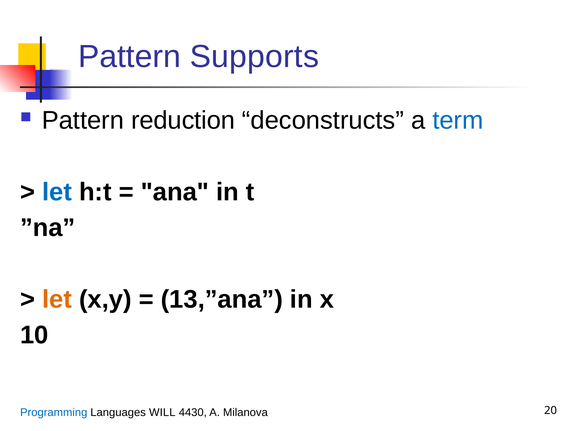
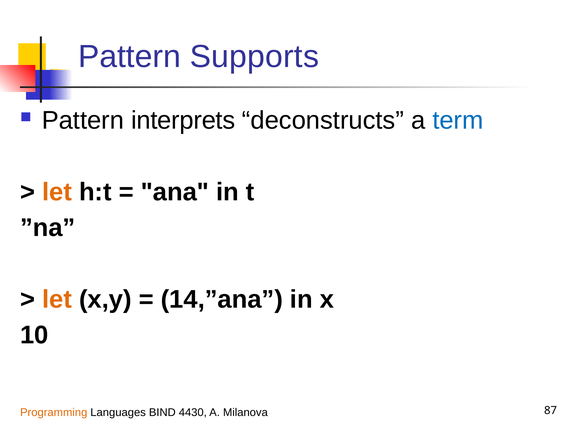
reduction: reduction -> interprets
let at (57, 192) colour: blue -> orange
13,”ana: 13,”ana -> 14,”ana
Programming colour: blue -> orange
WILL: WILL -> BIND
20: 20 -> 87
